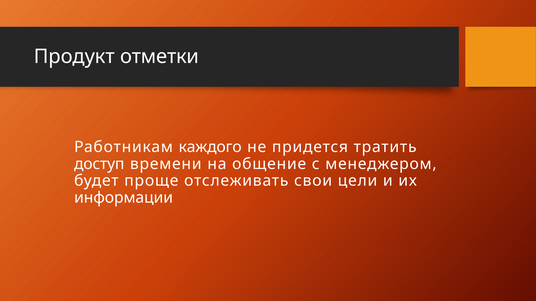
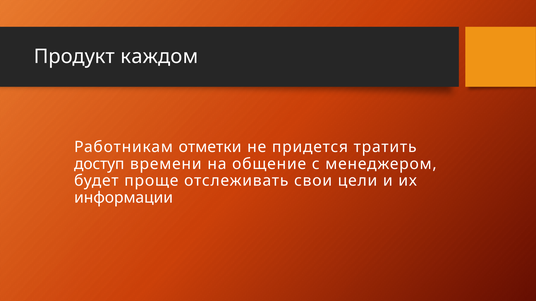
отметки: отметки -> каждом
каждого: каждого -> отметки
